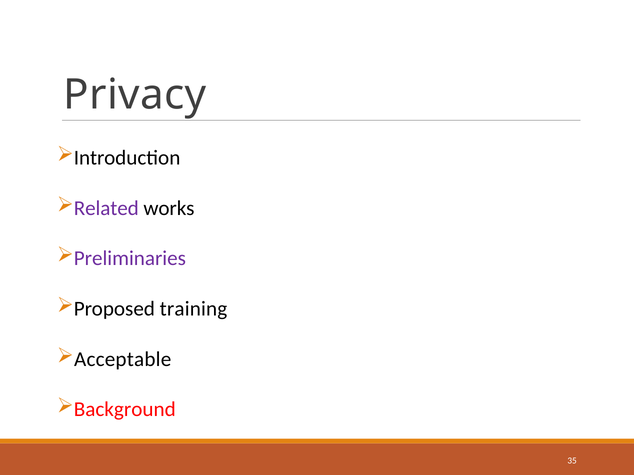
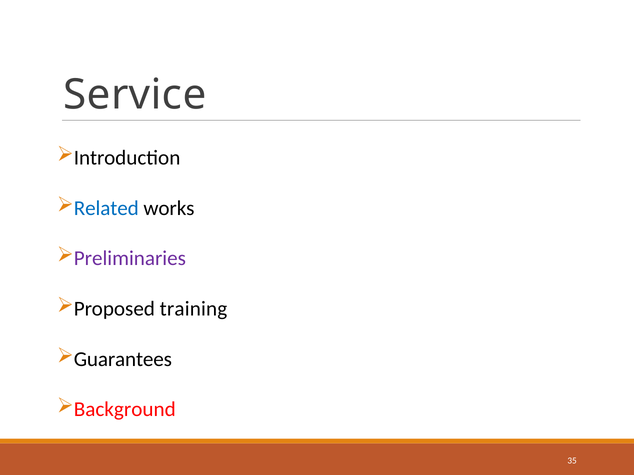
Privacy: Privacy -> Service
Related colour: purple -> blue
Acceptable: Acceptable -> Guarantees
